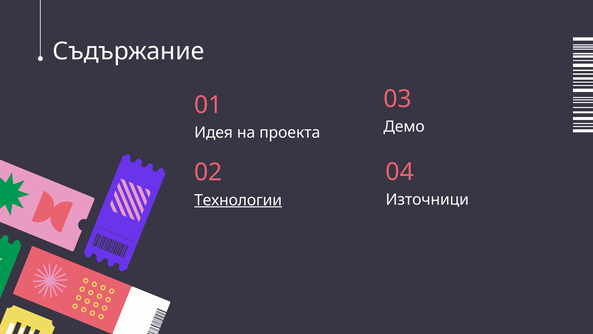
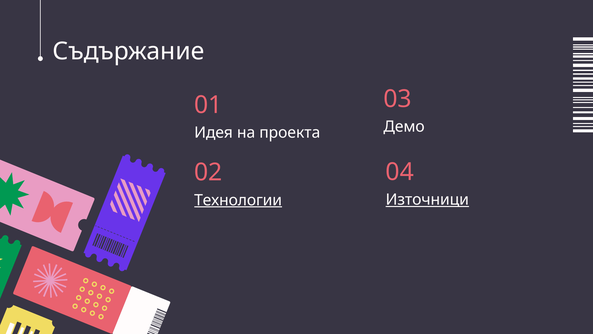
Източници underline: none -> present
